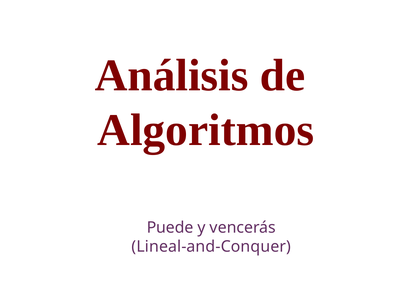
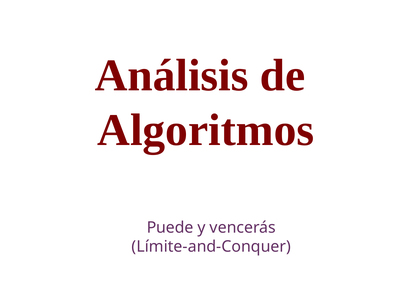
Lineal-and-Conquer: Lineal-and-Conquer -> Límite-and-Conquer
